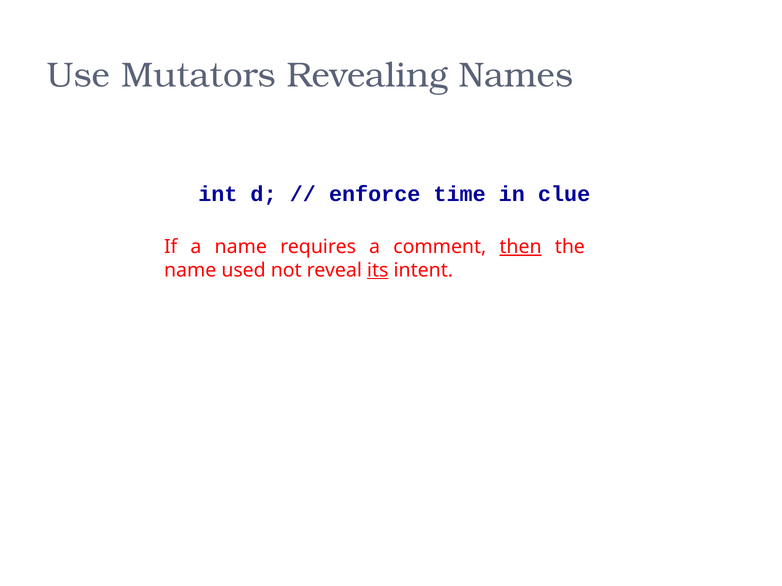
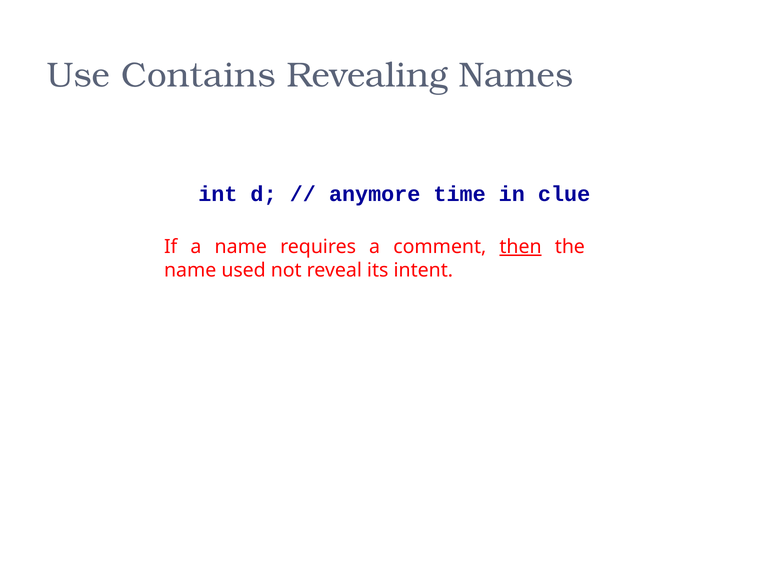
Mutators: Mutators -> Contains
enforce: enforce -> anymore
its underline: present -> none
